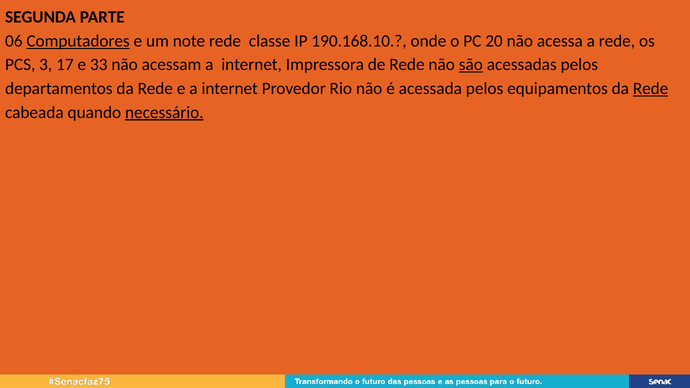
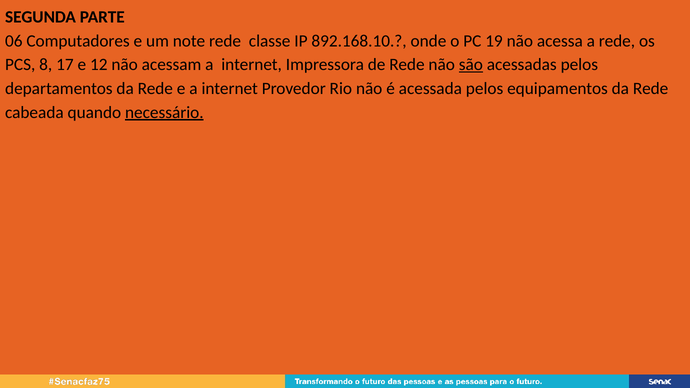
Computadores underline: present -> none
190.168.10: 190.168.10 -> 892.168.10
20: 20 -> 19
3: 3 -> 8
33: 33 -> 12
Rede at (651, 89) underline: present -> none
